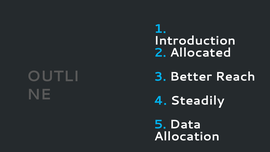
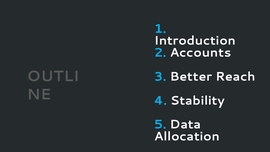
Allocated: Allocated -> Accounts
Steadily: Steadily -> Stability
